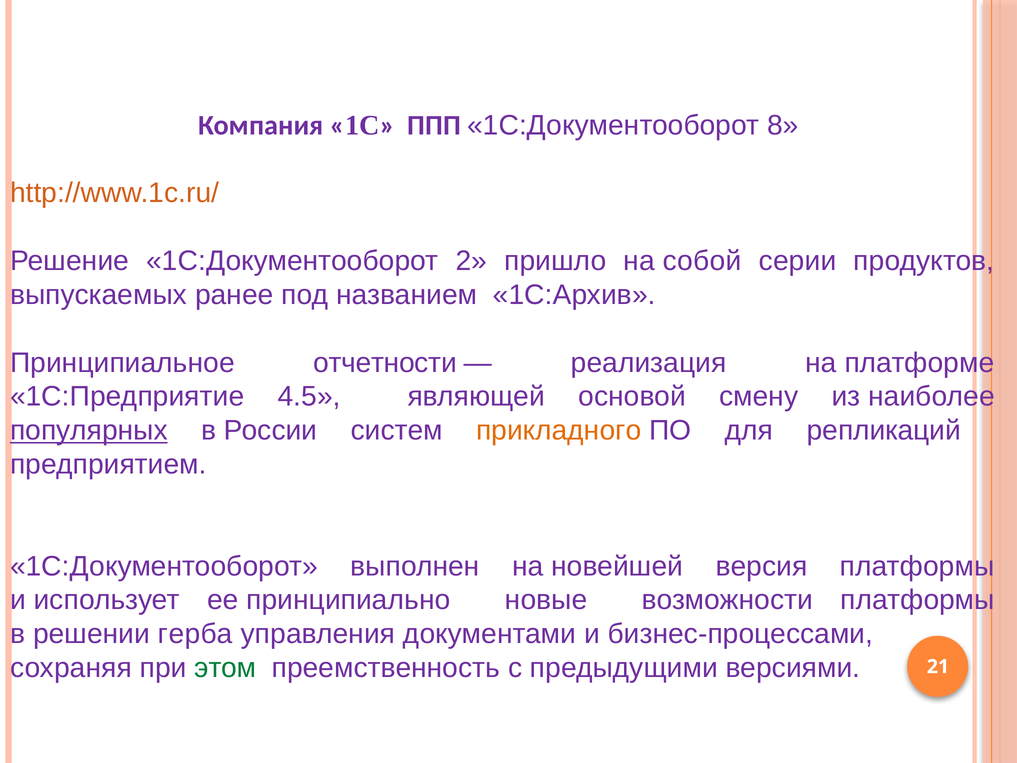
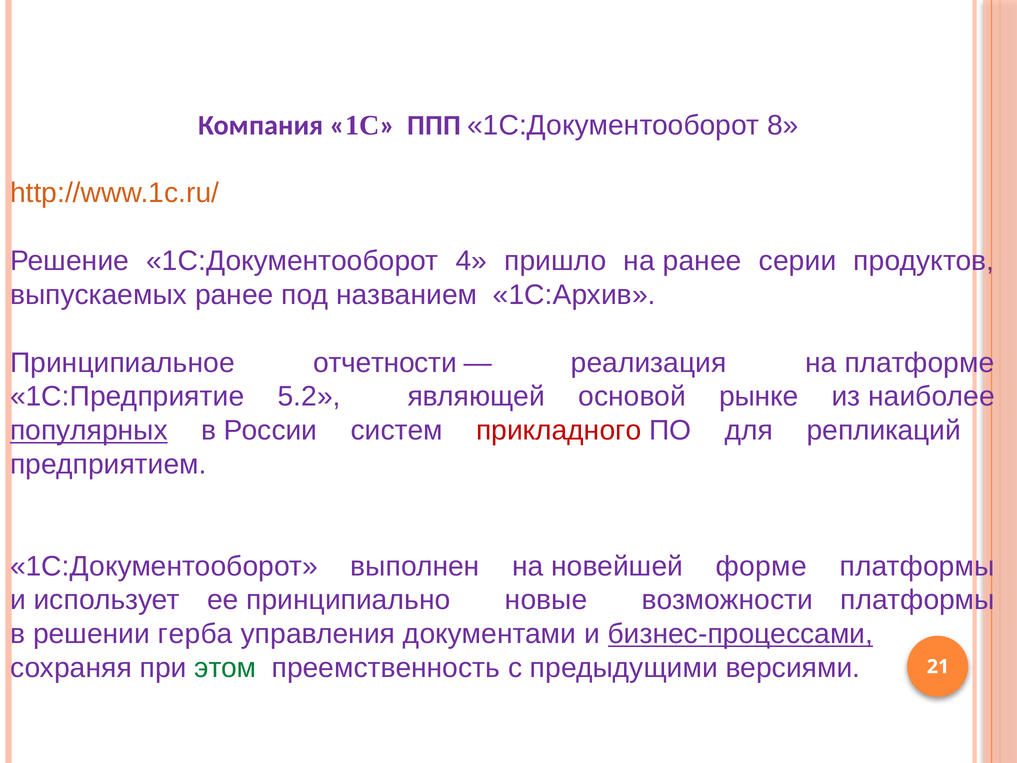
2: 2 -> 4
на собой: собой -> ранее
4.5: 4.5 -> 5.2
смену: смену -> рынке
прикладного colour: orange -> red
версия: версия -> форме
бизнес-процессами underline: none -> present
